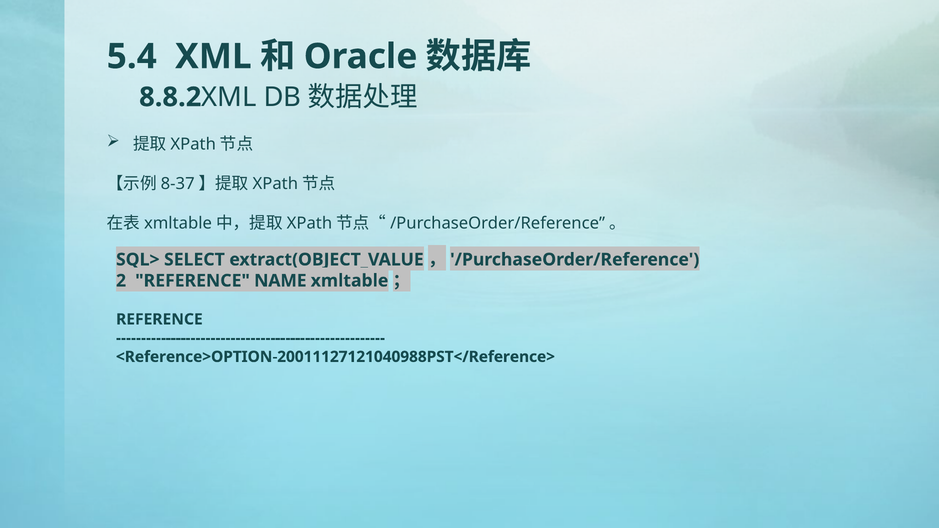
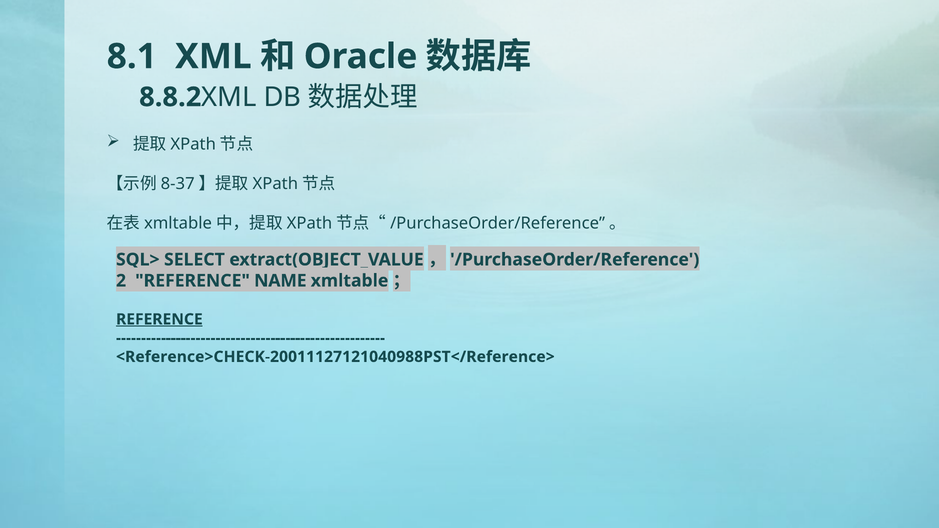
5.4: 5.4 -> 8.1
REFERENCE at (159, 319) underline: none -> present
<Reference>OPTION-20011127121040988PST</Reference>: <Reference>OPTION-20011127121040988PST</Reference> -> <Reference>CHECK-20011127121040988PST</Reference>
